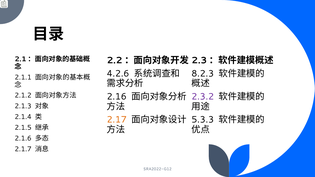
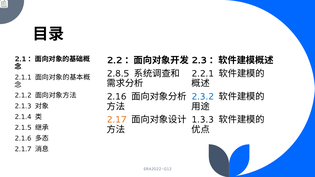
4.2.6: 4.2.6 -> 2.8.5
8.2.3: 8.2.3 -> 2.2.1
2.3.2 colour: purple -> blue
5.3.3: 5.3.3 -> 1.3.3
